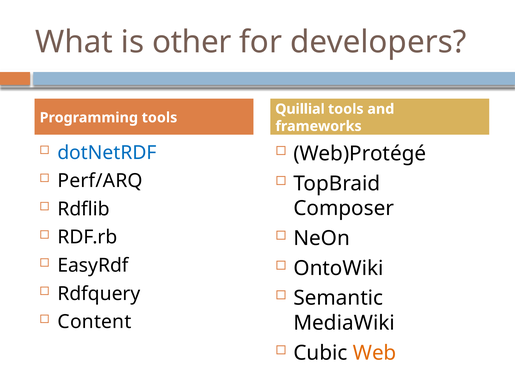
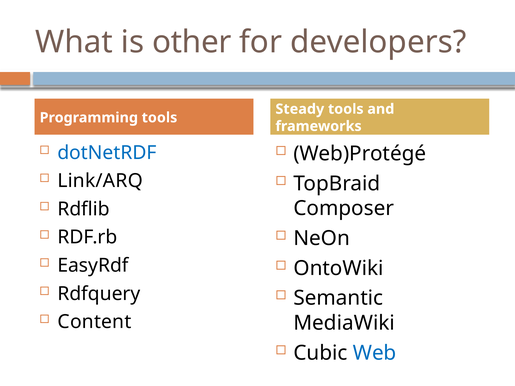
Quillial: Quillial -> Steady
Perf/ARQ: Perf/ARQ -> Link/ARQ
Web colour: orange -> blue
